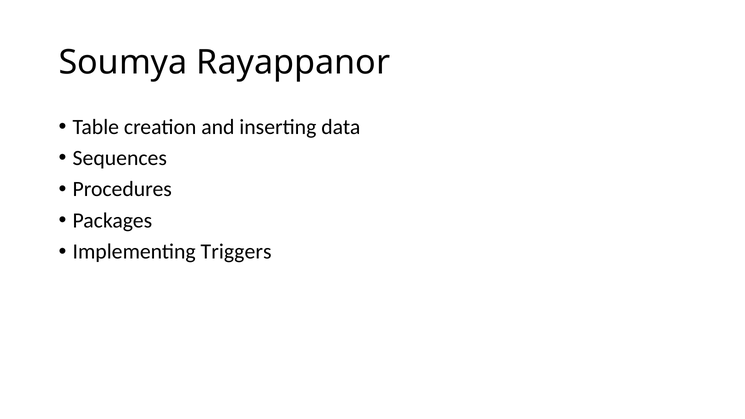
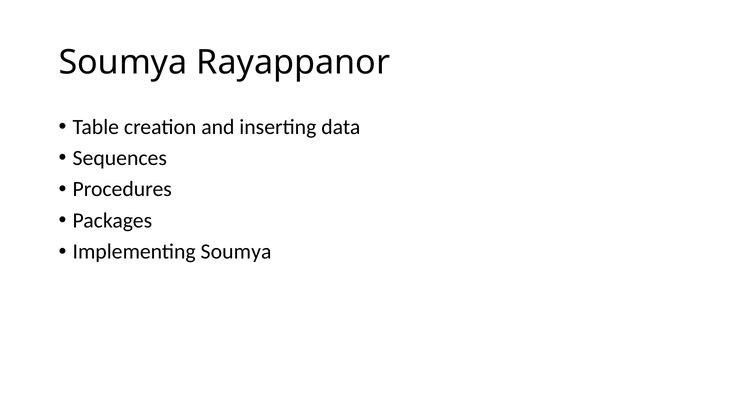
Implementing Triggers: Triggers -> Soumya
